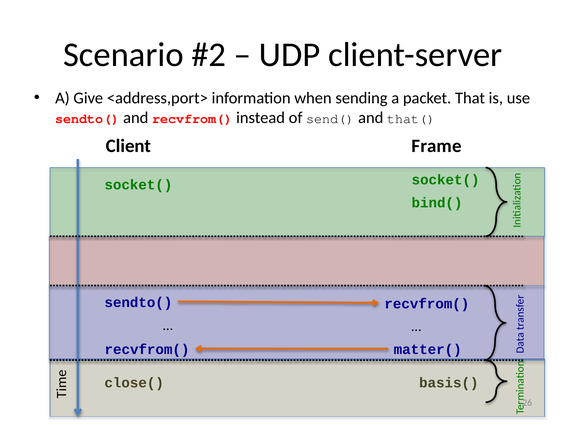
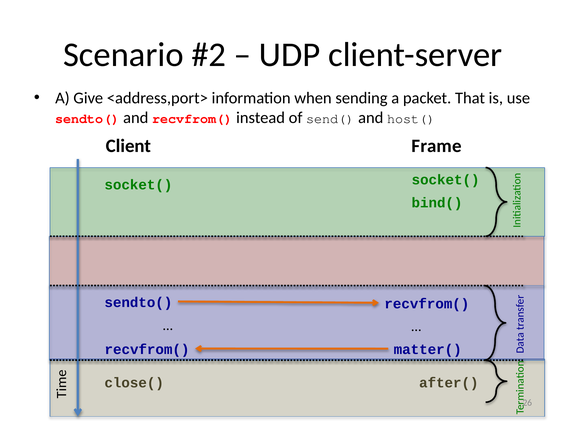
that(: that( -> host(
basis(: basis( -> after(
